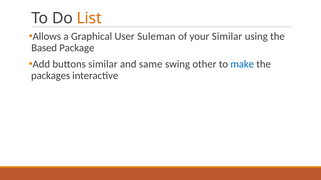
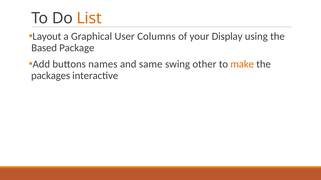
Allows: Allows -> Layout
Suleman: Suleman -> Columns
your Similar: Similar -> Display
buttons similar: similar -> names
make colour: blue -> orange
